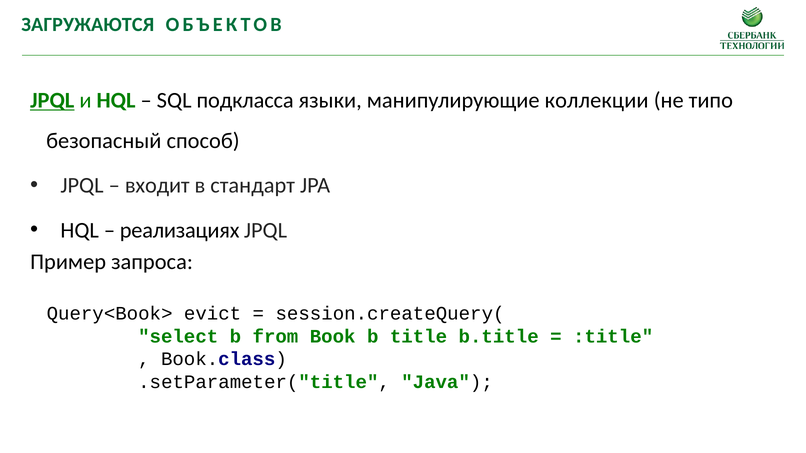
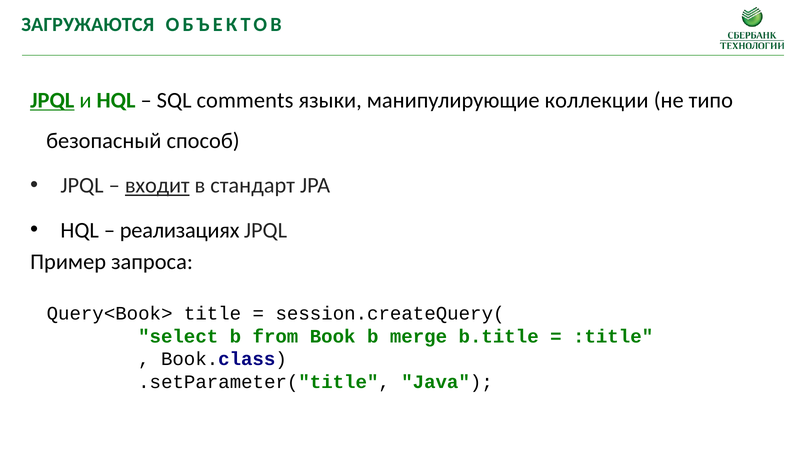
подкласса: подкласса -> comments
входит underline: none -> present
evict: evict -> title
title: title -> merge
